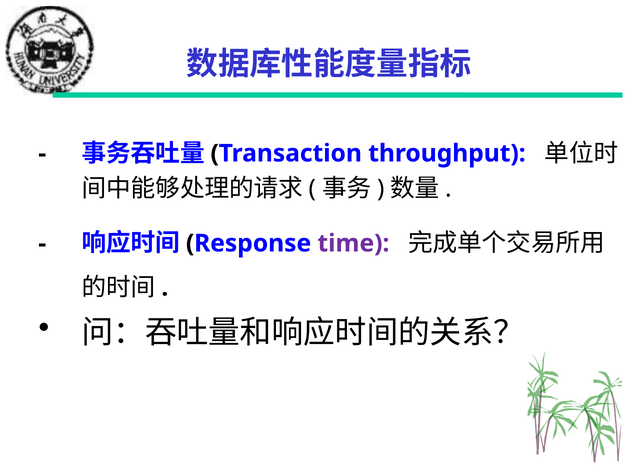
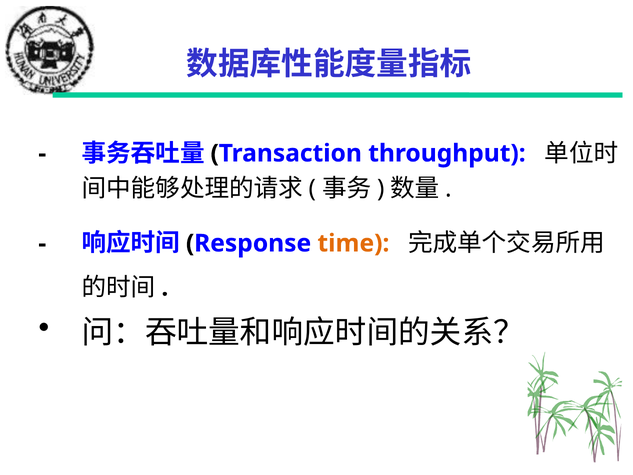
time colour: purple -> orange
